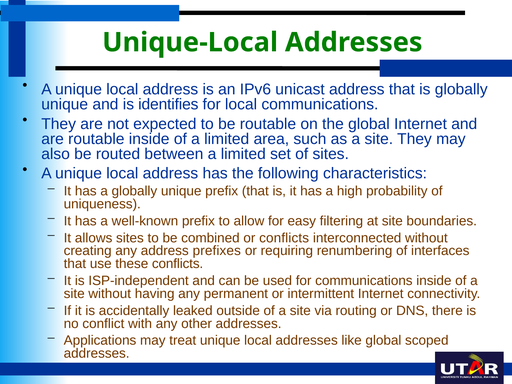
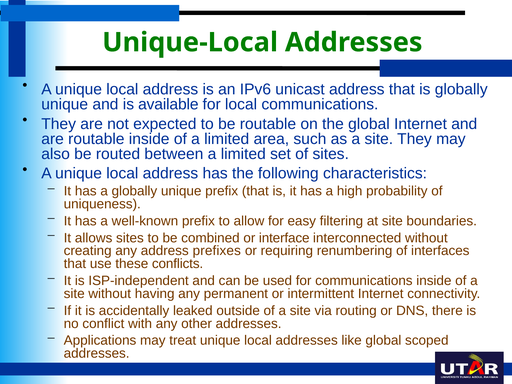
identifies: identifies -> available
or conflicts: conflicts -> interface
